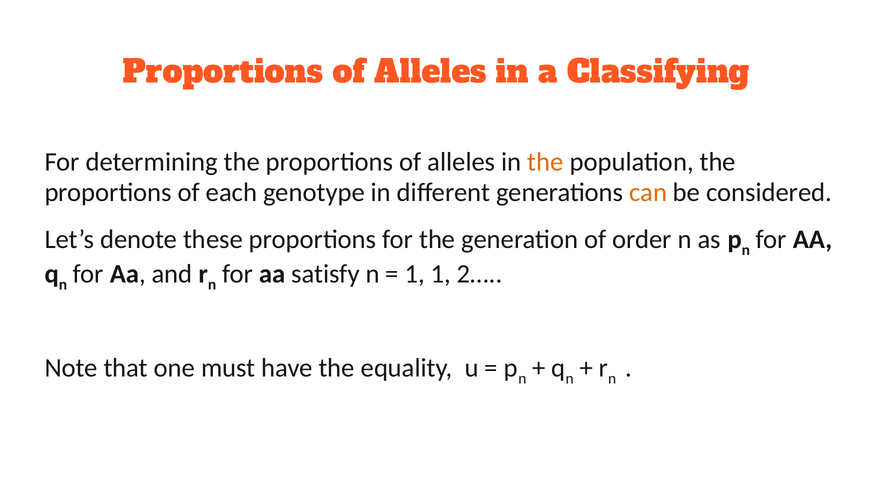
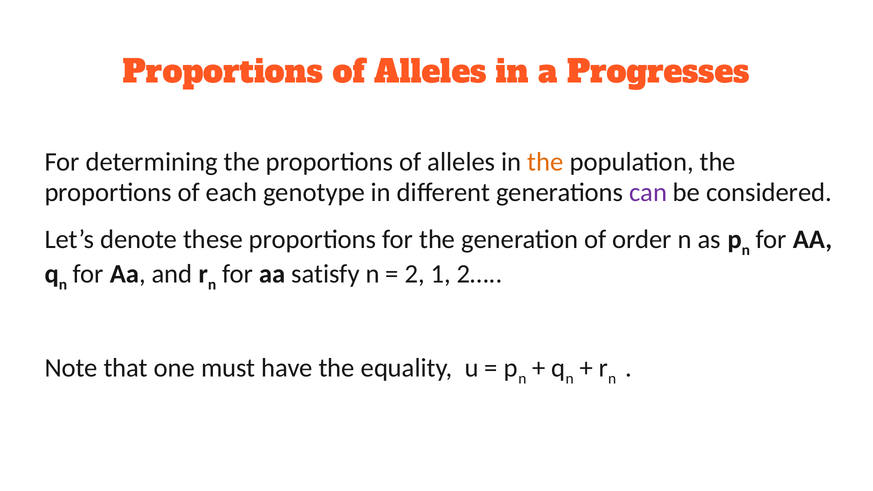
Classifying: Classifying -> Progresses
can colour: orange -> purple
1 at (415, 274): 1 -> 2
